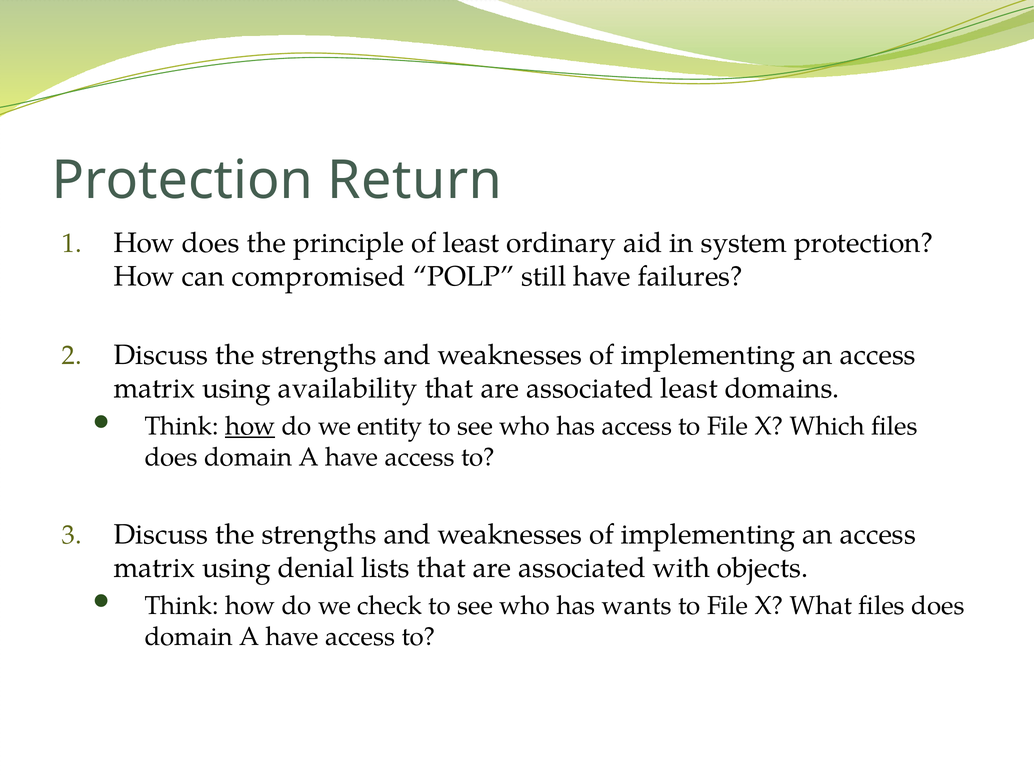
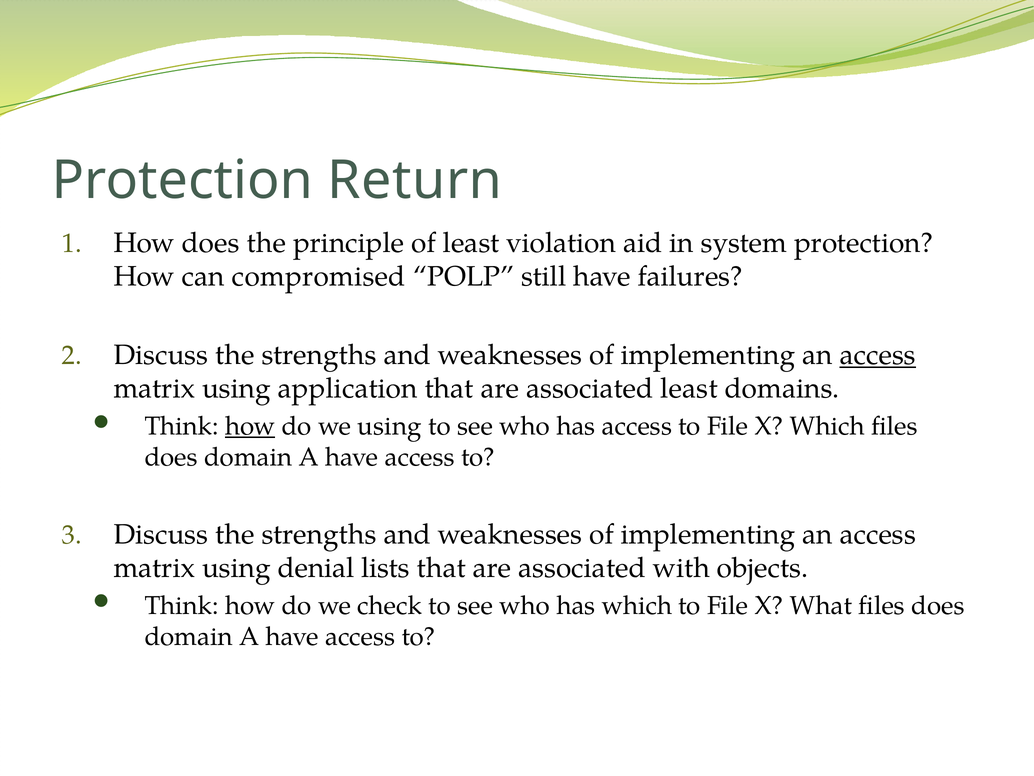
ordinary: ordinary -> violation
access at (878, 355) underline: none -> present
availability: availability -> application
we entity: entity -> using
has wants: wants -> which
